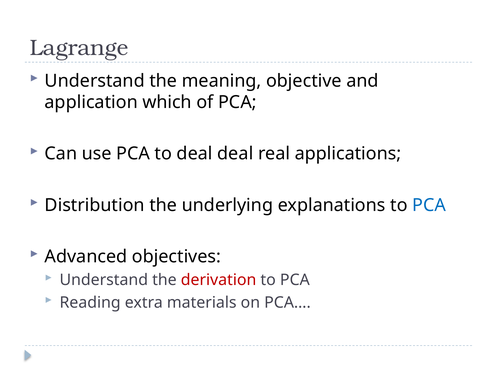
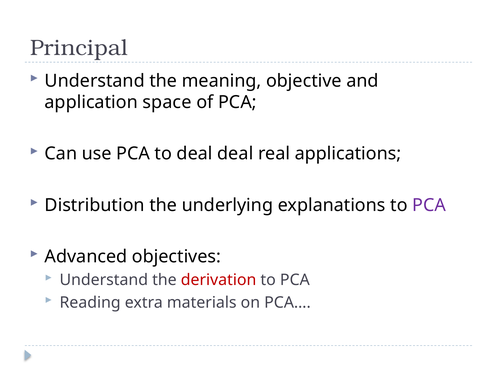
Lagrange: Lagrange -> Principal
which: which -> space
PCA at (429, 205) colour: blue -> purple
